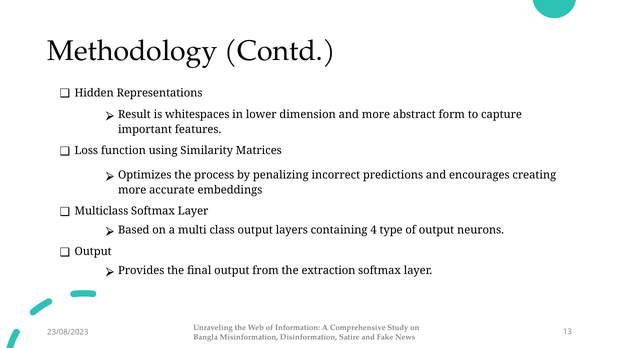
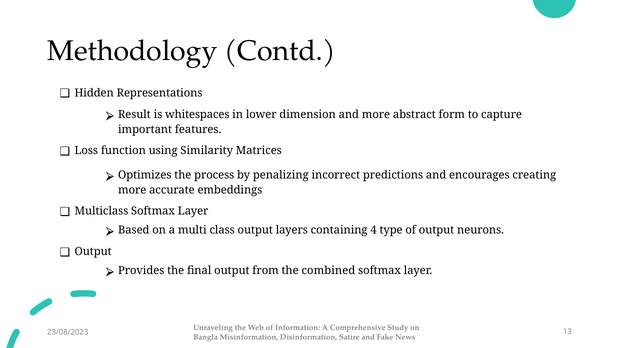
extraction: extraction -> combined
